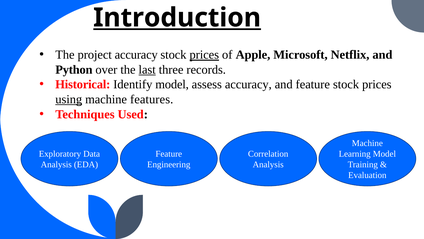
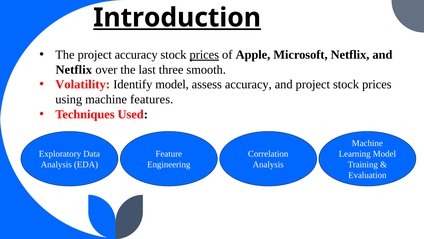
Python at (74, 70): Python -> Netflix
last underline: present -> none
records: records -> smooth
Historical: Historical -> Volatility
and feature: feature -> project
using underline: present -> none
